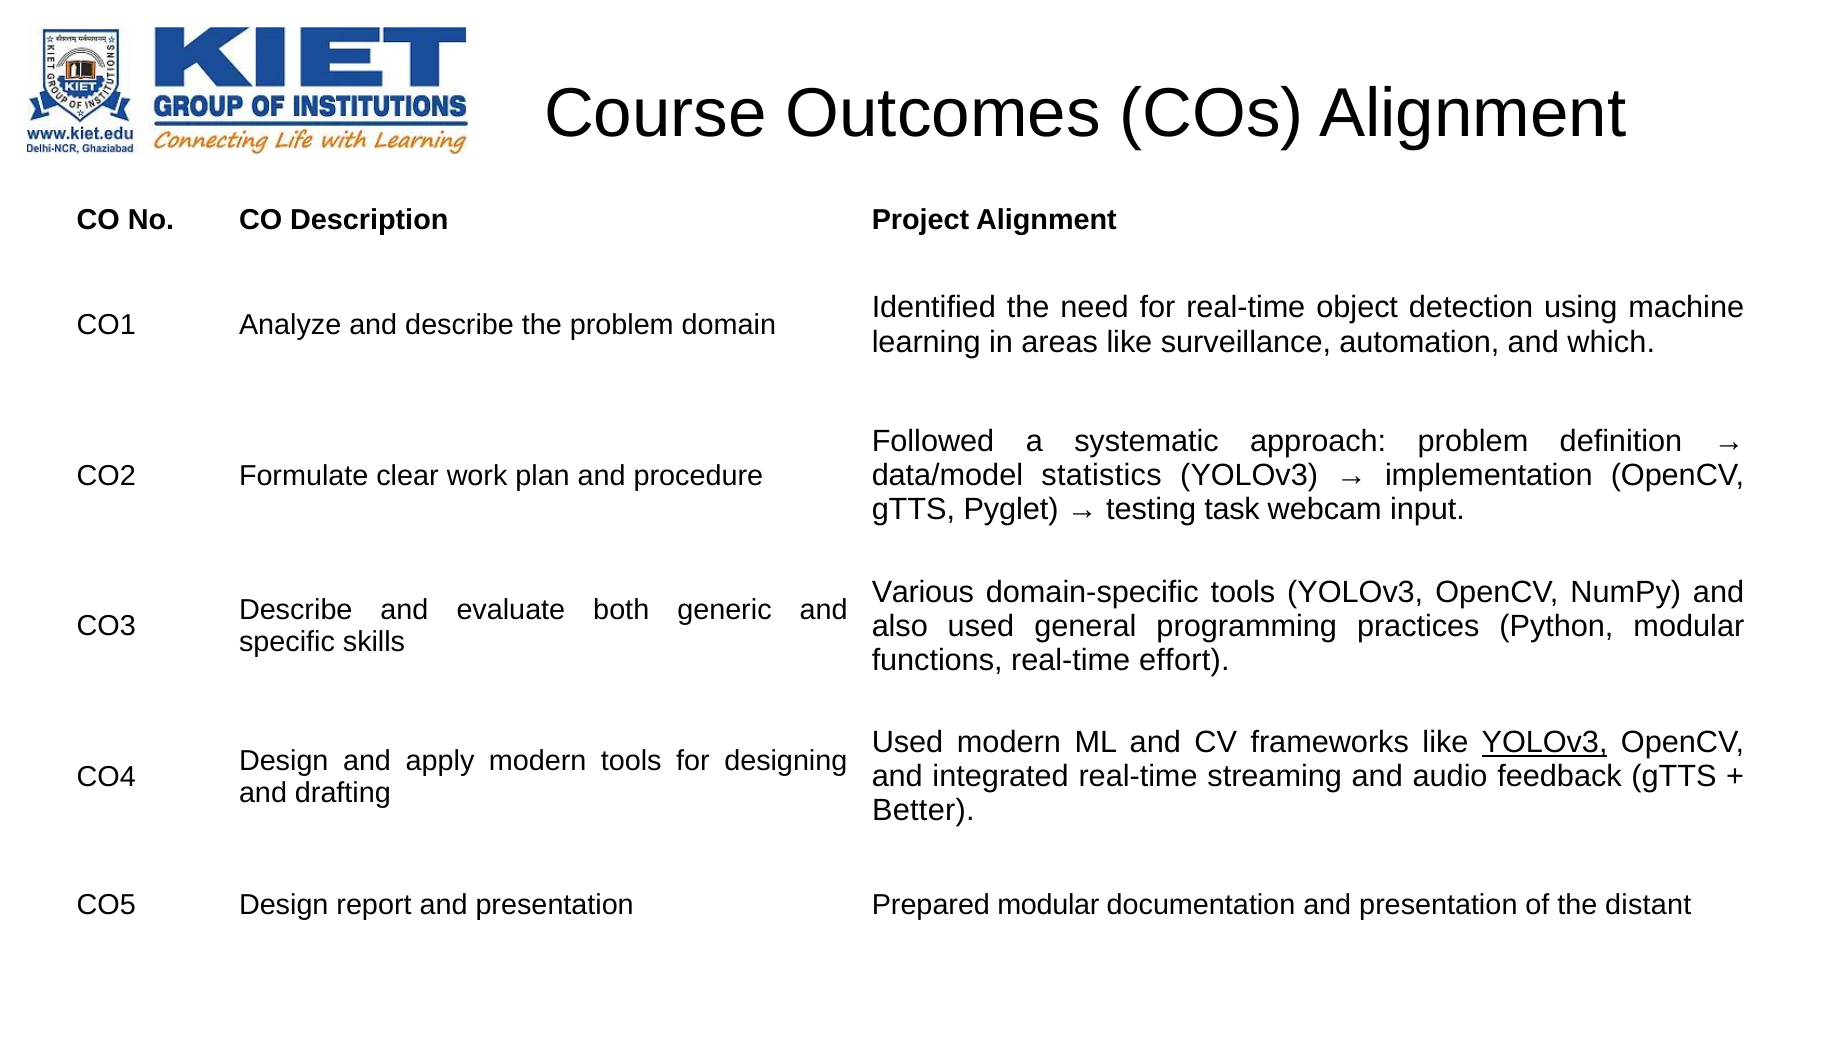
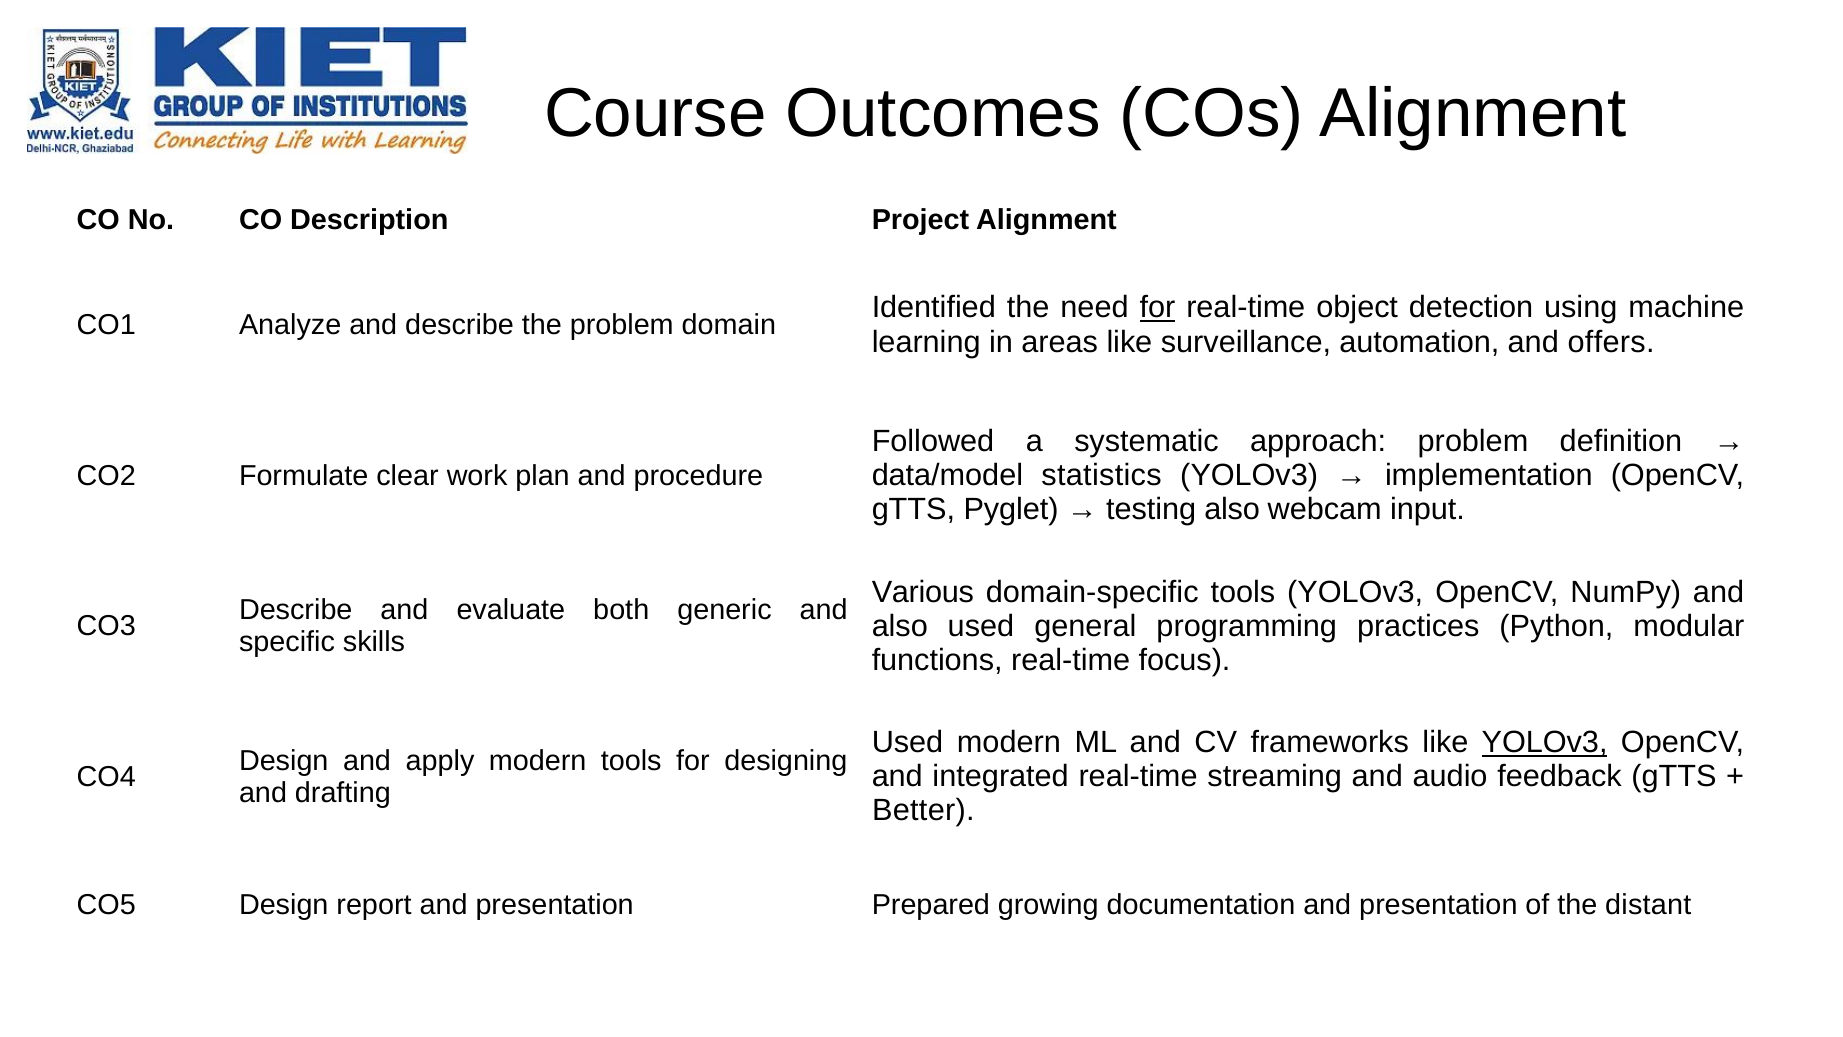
for at (1158, 308) underline: none -> present
which: which -> offers
testing task: task -> also
effort: effort -> focus
Prepared modular: modular -> growing
